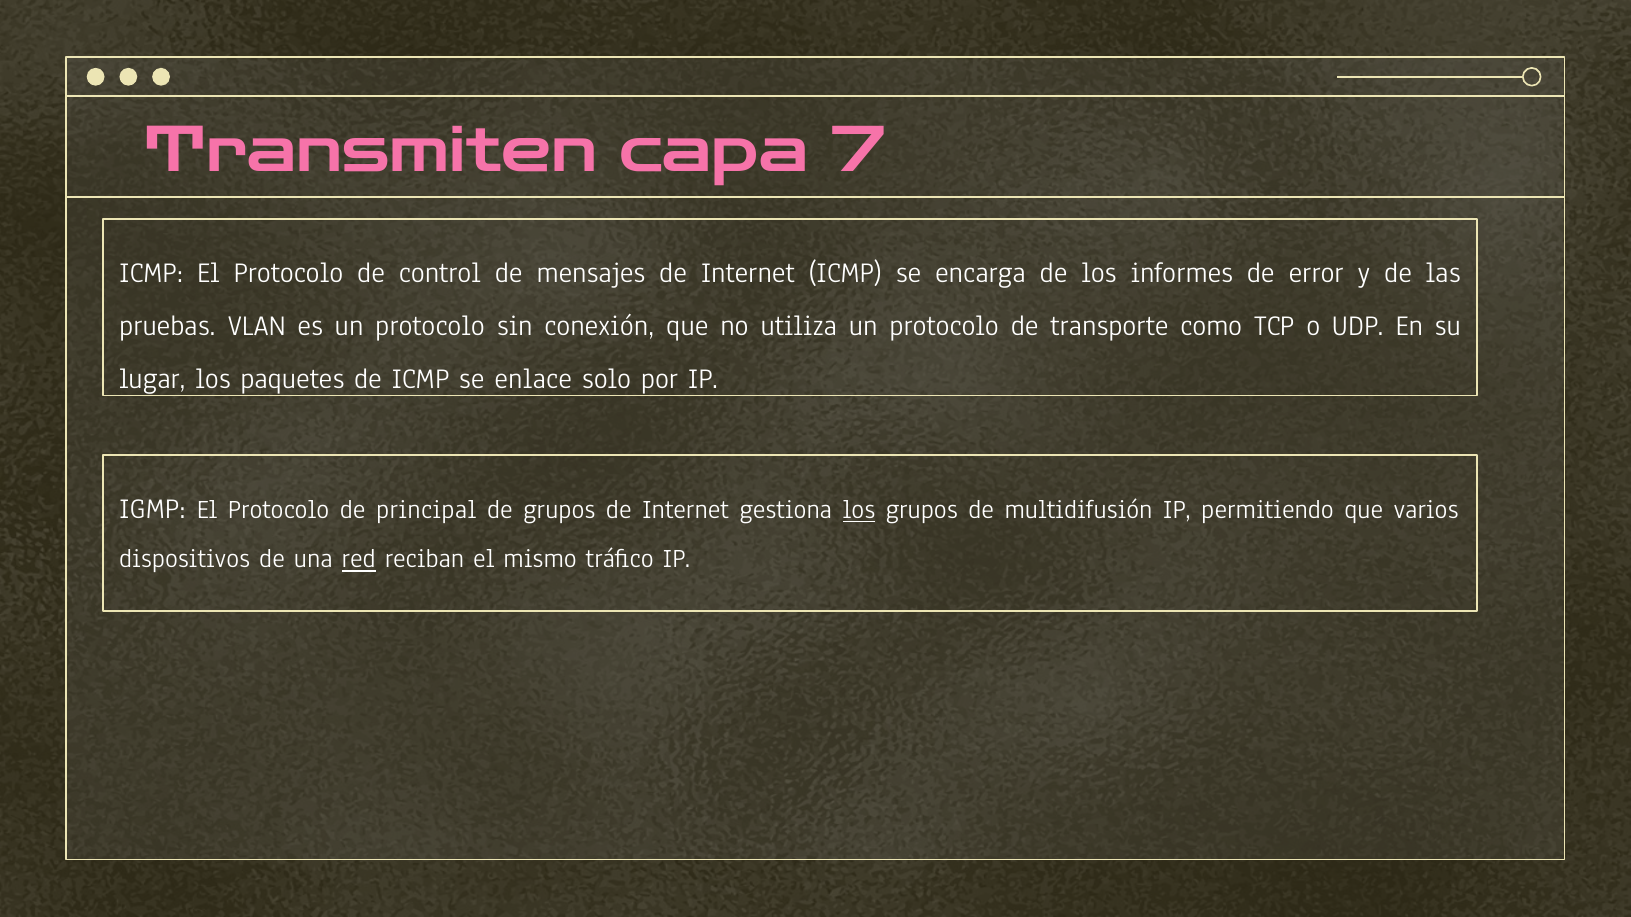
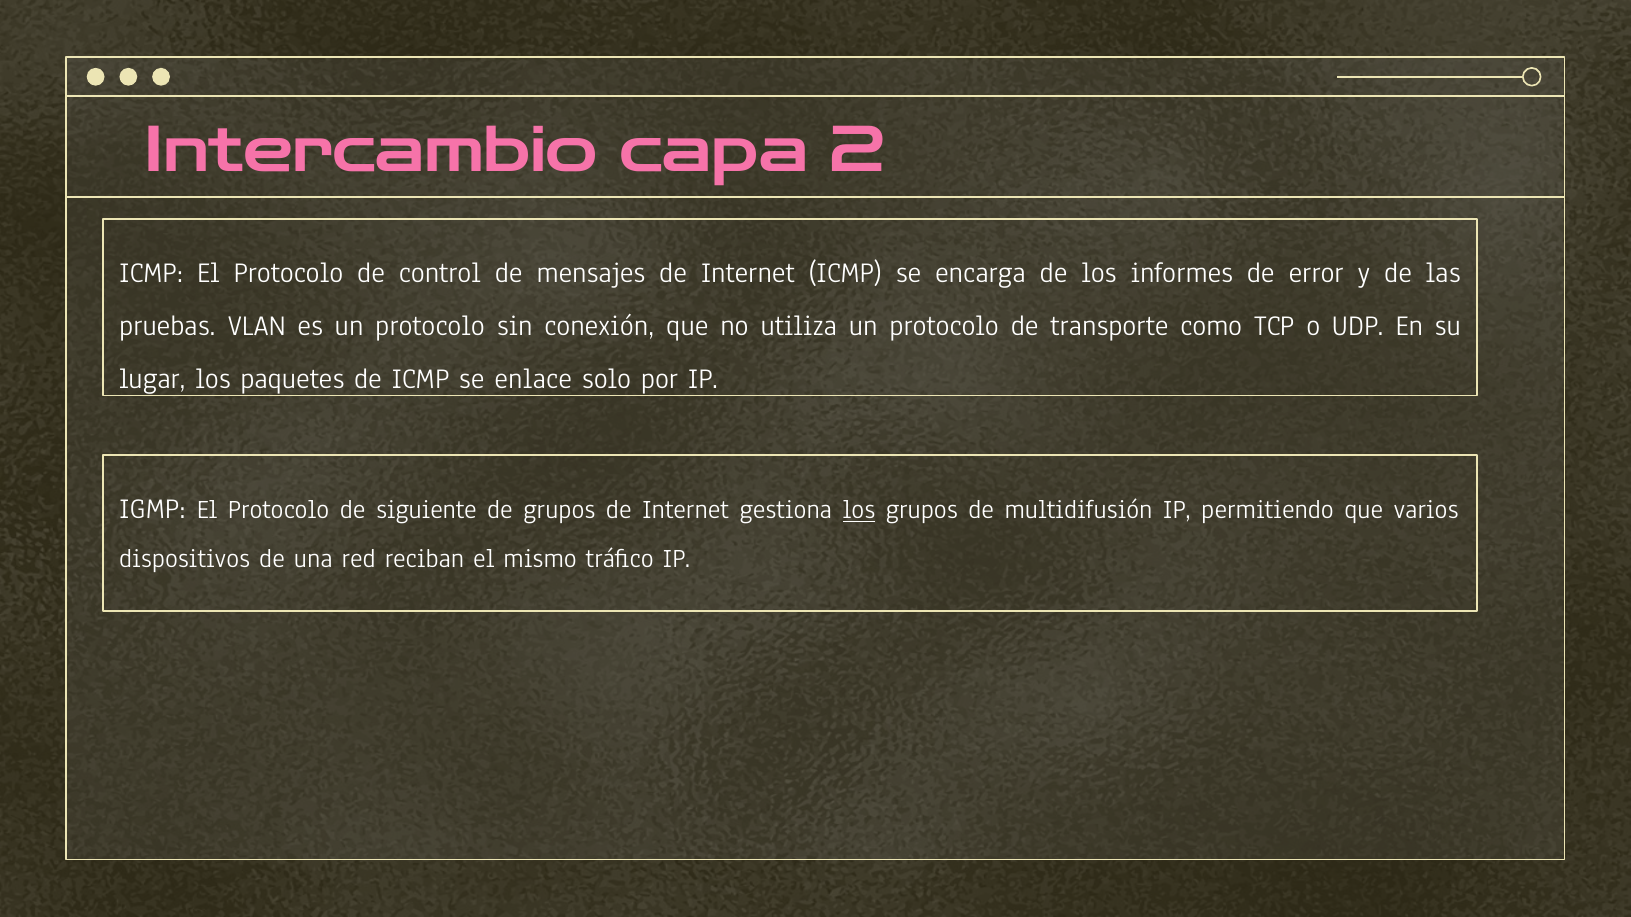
Transmiten: Transmiten -> Intercambio
7: 7 -> 2
principal: principal -> siguiente
red underline: present -> none
